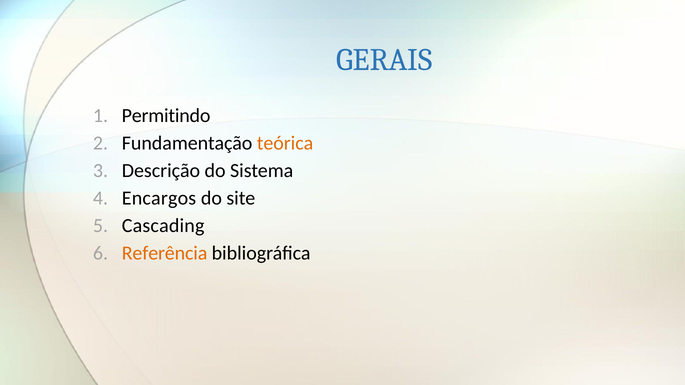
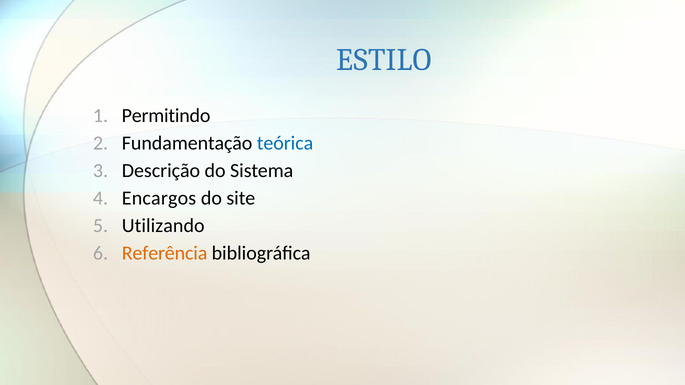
GERAIS: GERAIS -> ESTILO
teórica colour: orange -> blue
Cascading: Cascading -> Utilizando
